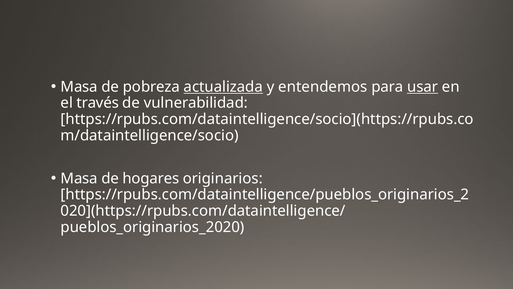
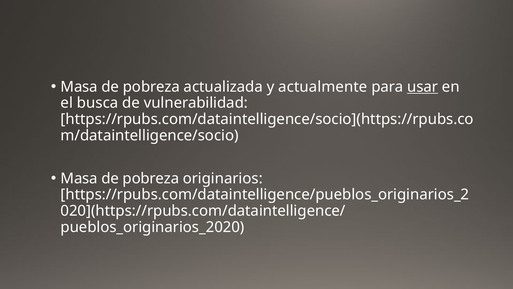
actualizada underline: present -> none
entendemos: entendemos -> actualmente
través: través -> busca
hogares at (151, 178): hogares -> pobreza
